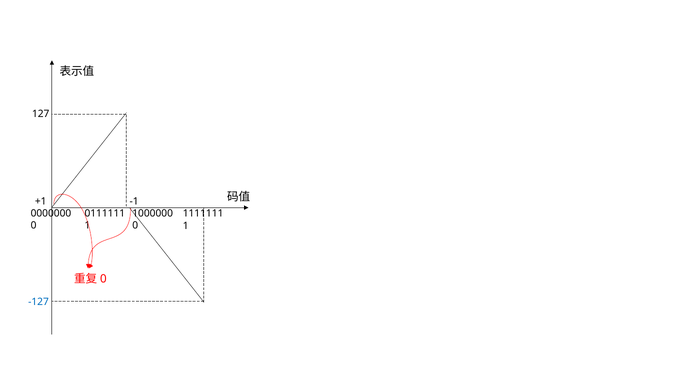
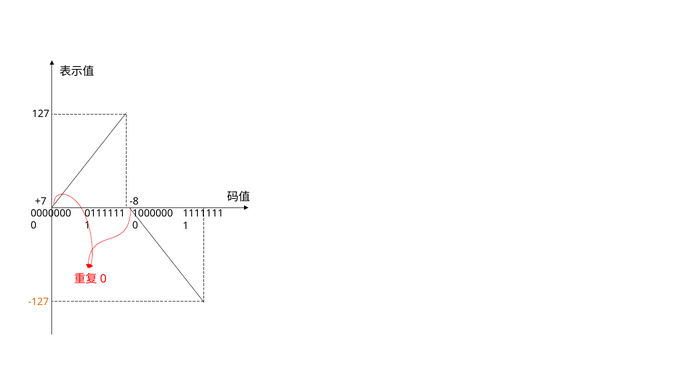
+1: +1 -> +7
-1: -1 -> -8
-127 colour: blue -> orange
